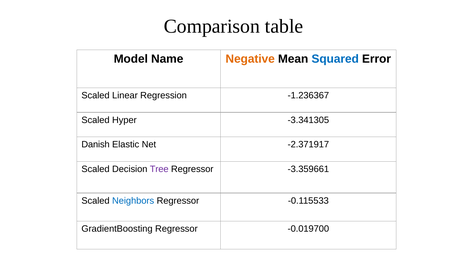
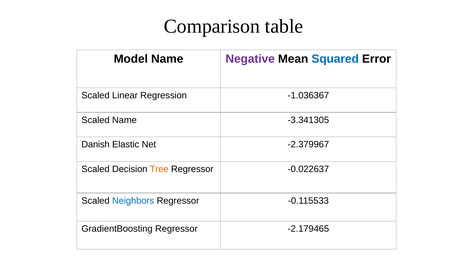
Negative colour: orange -> purple
-1.236367: -1.236367 -> -1.036367
Scaled Hyper: Hyper -> Name
-2.371917: -2.371917 -> -2.379967
Tree colour: purple -> orange
-3.359661: -3.359661 -> -0.022637
-0.019700: -0.019700 -> -2.179465
